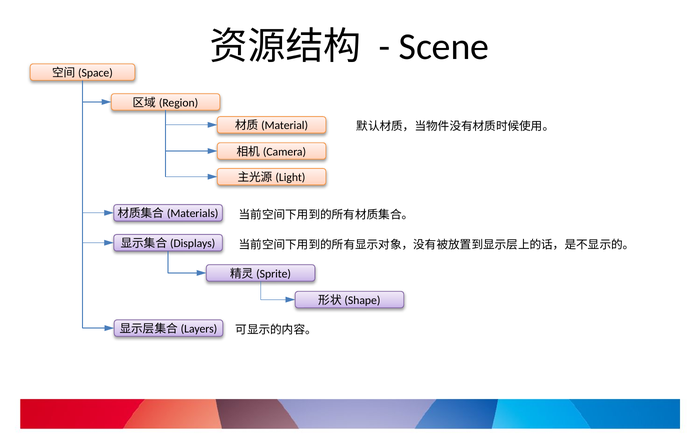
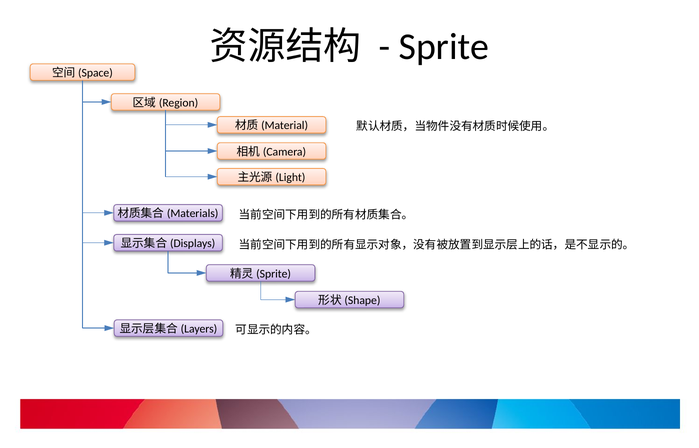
Scene: Scene -> Sprite
